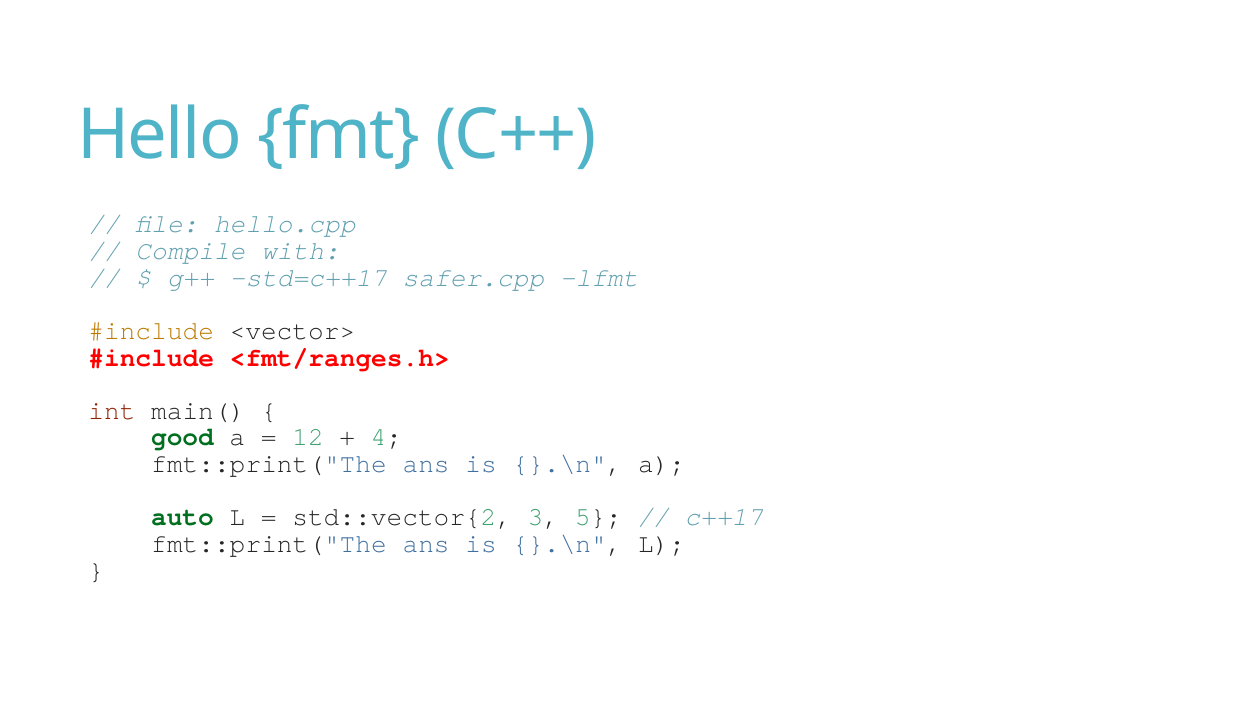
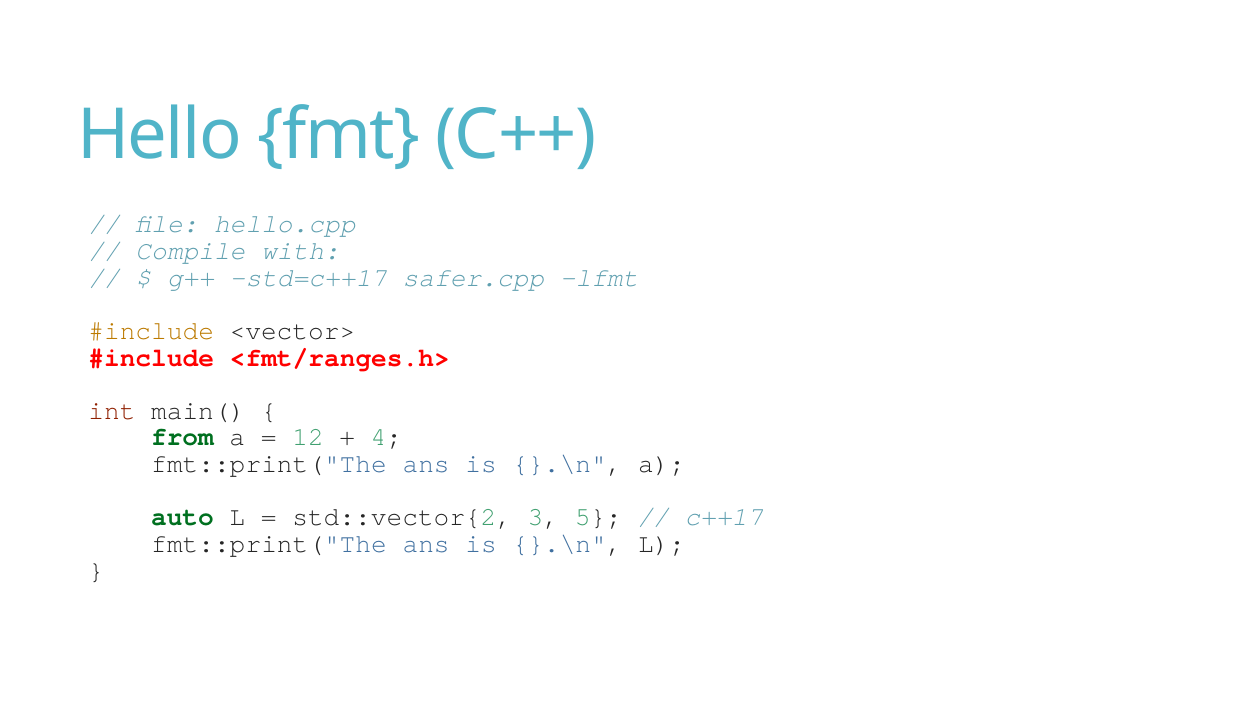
good: good -> from
